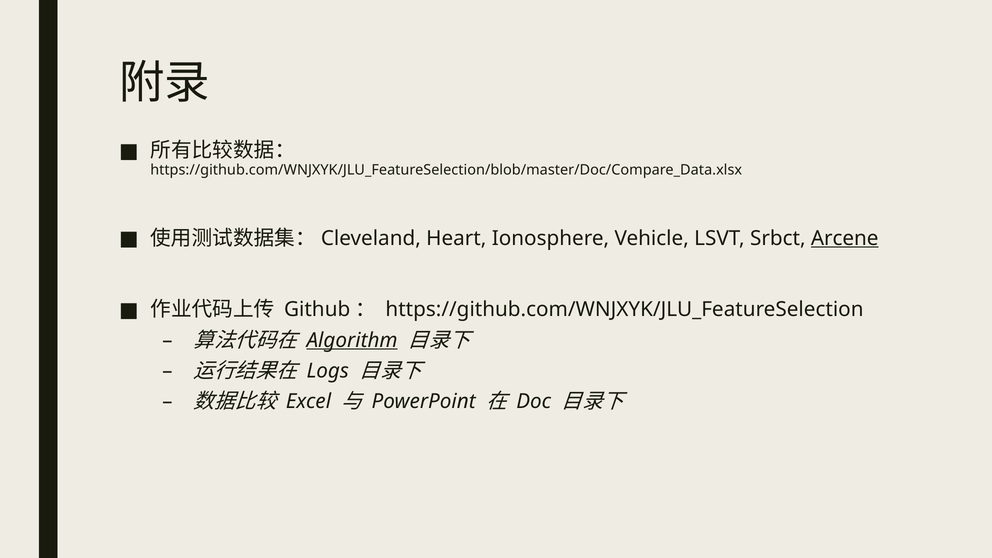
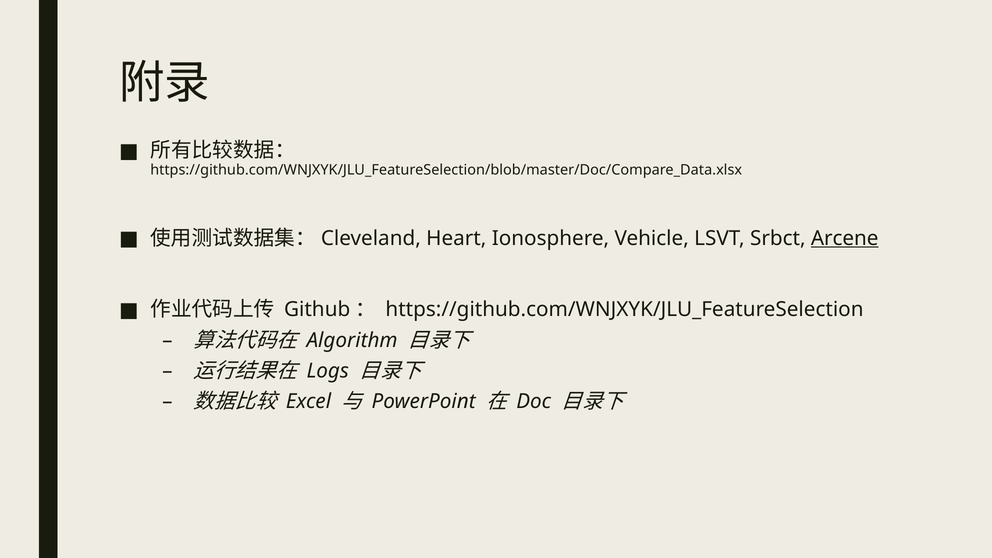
Algorithm underline: present -> none
